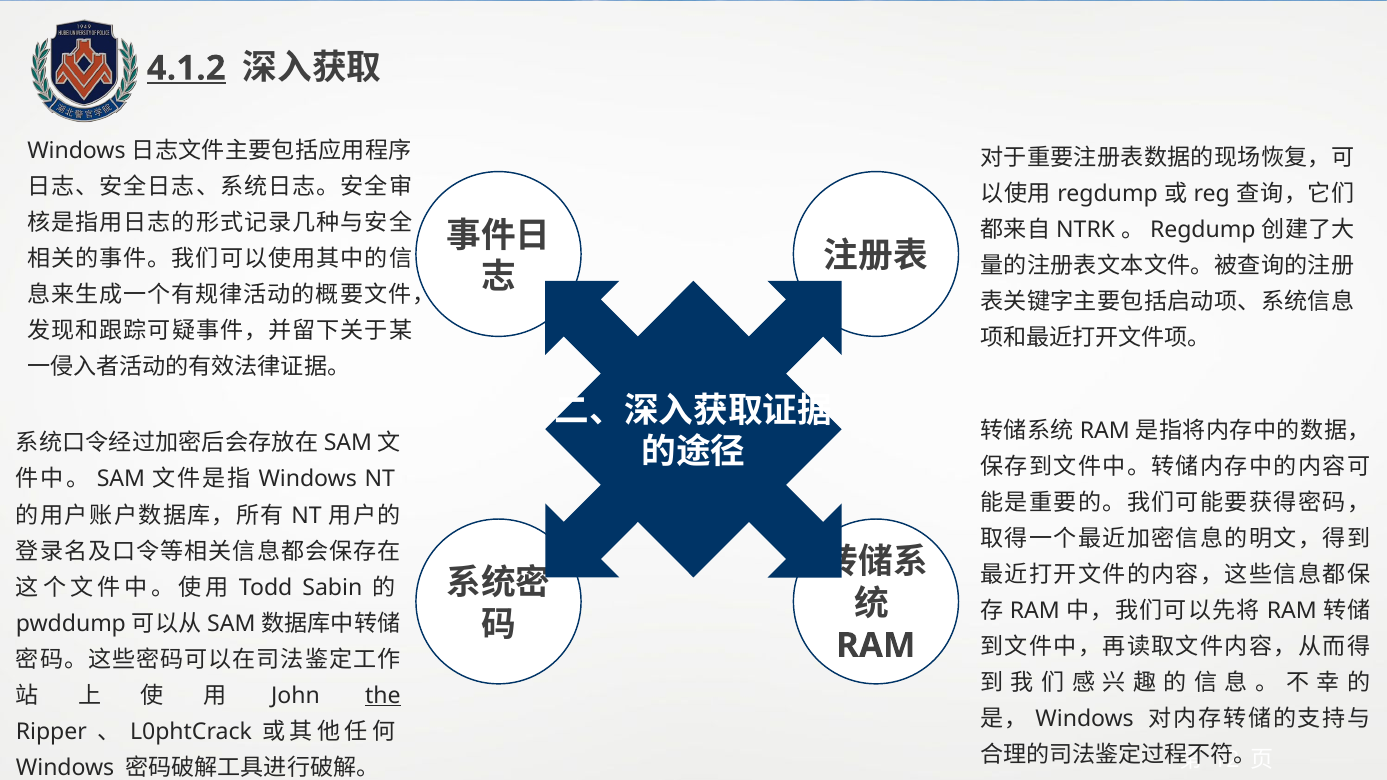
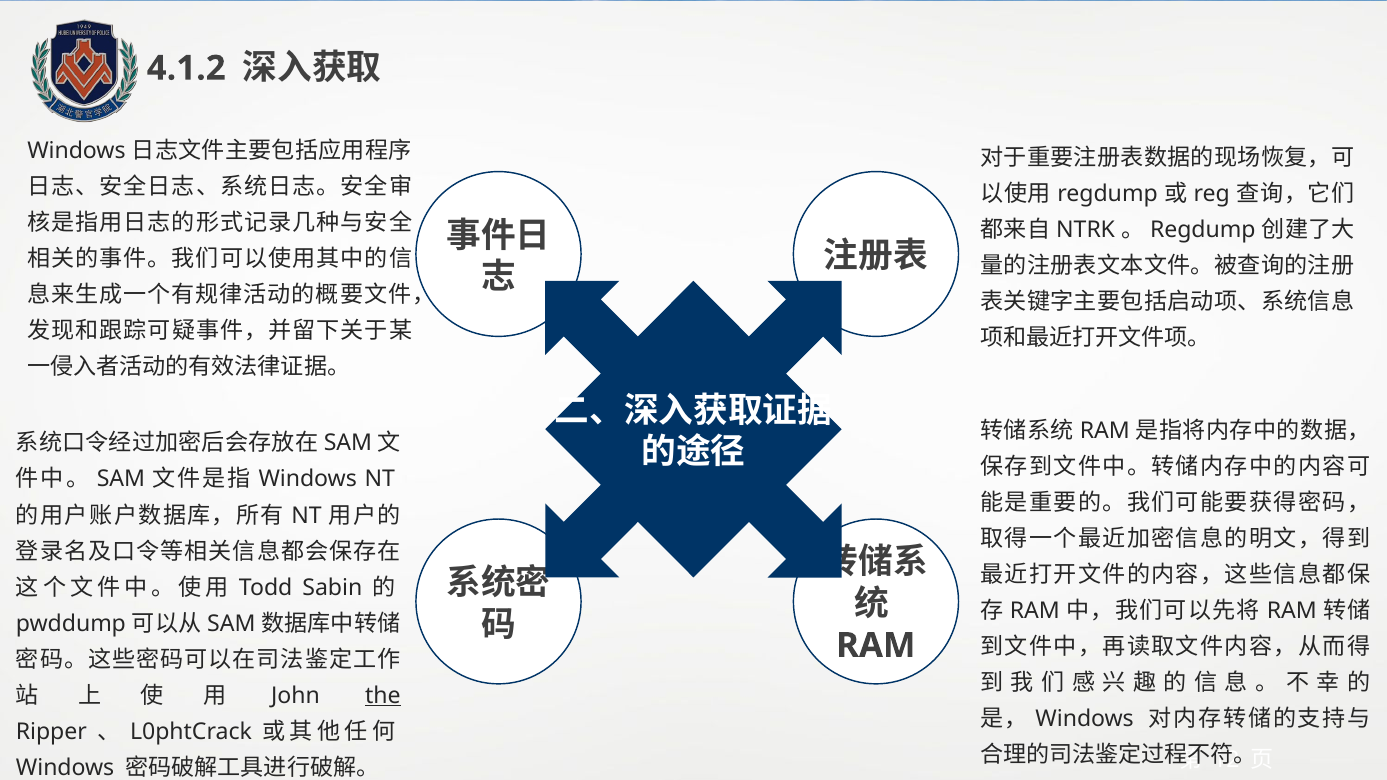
4.1.2 underline: present -> none
